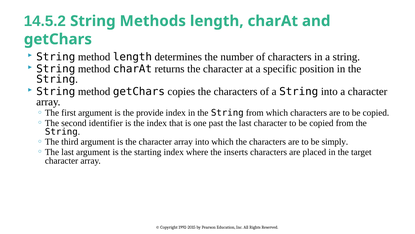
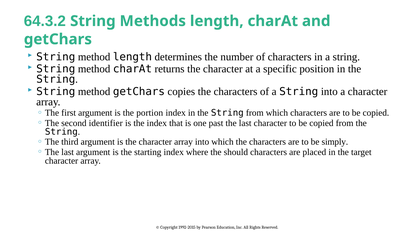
14.5.2: 14.5.2 -> 64.3.2
provide: provide -> portion
inserts: inserts -> should
